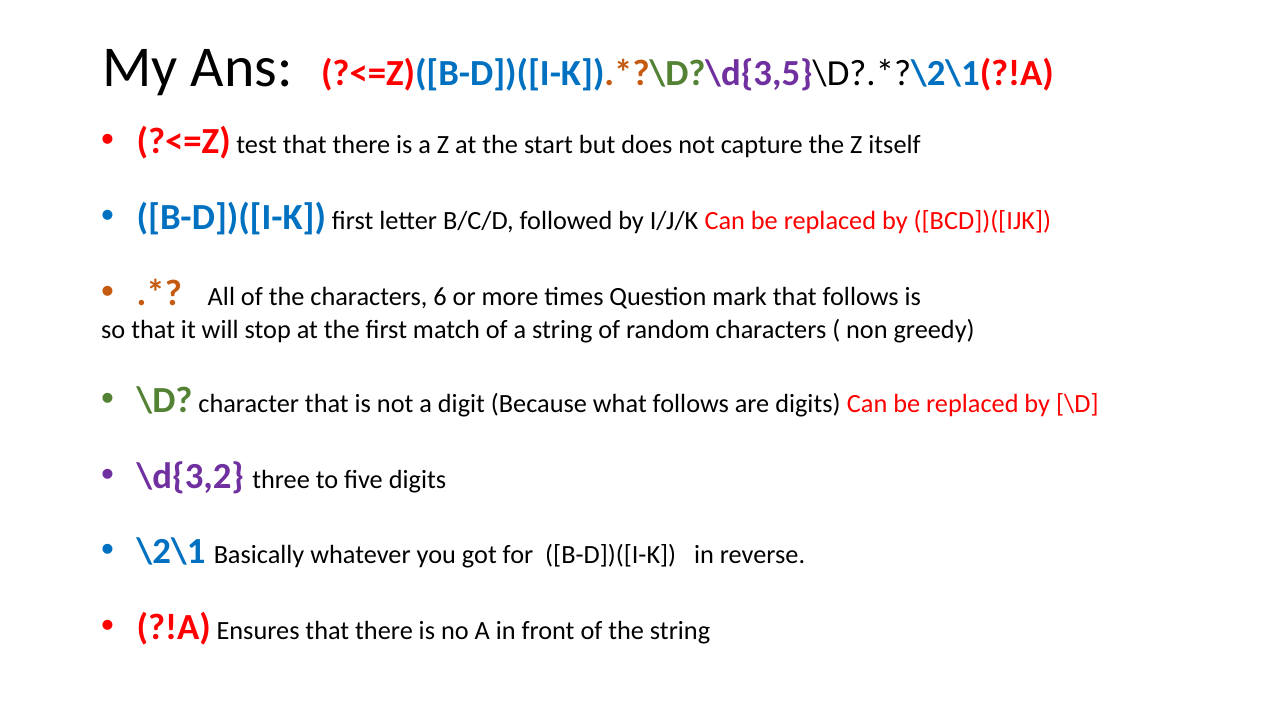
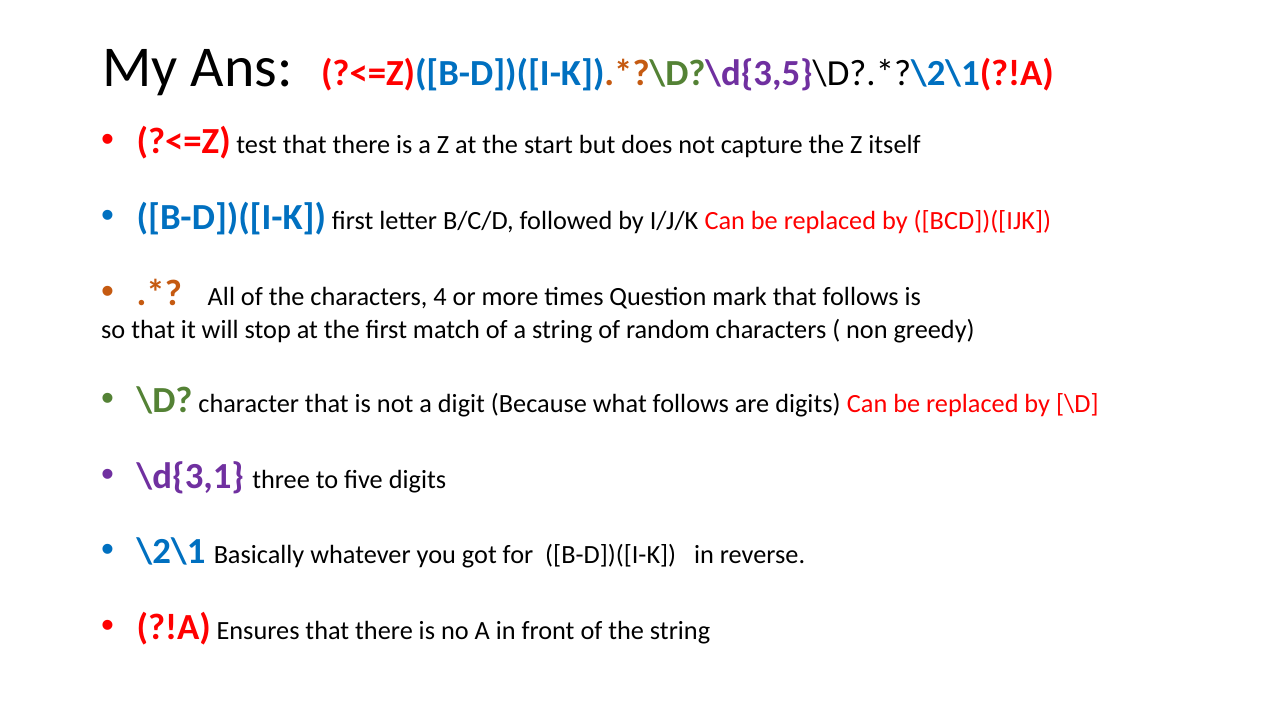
6: 6 -> 4
\d{3,2: \d{3,2 -> \d{3,1
